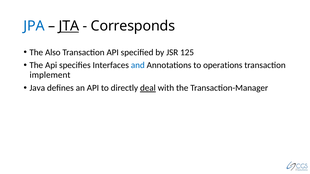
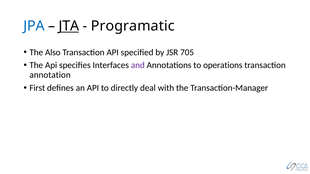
Corresponds: Corresponds -> Programatic
125: 125 -> 705
and colour: blue -> purple
implement: implement -> annotation
Java: Java -> First
deal underline: present -> none
